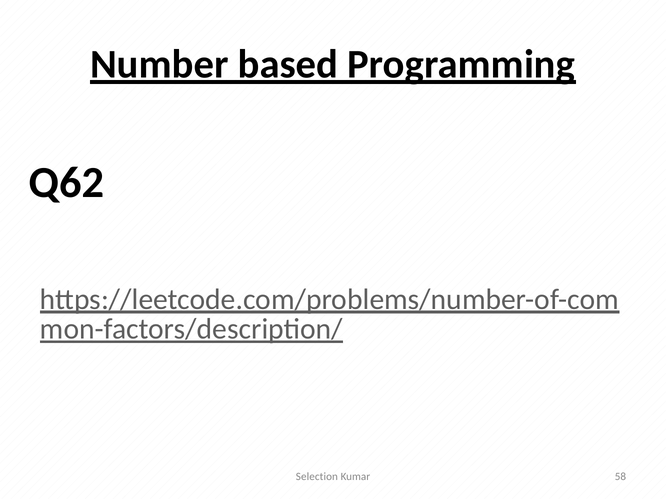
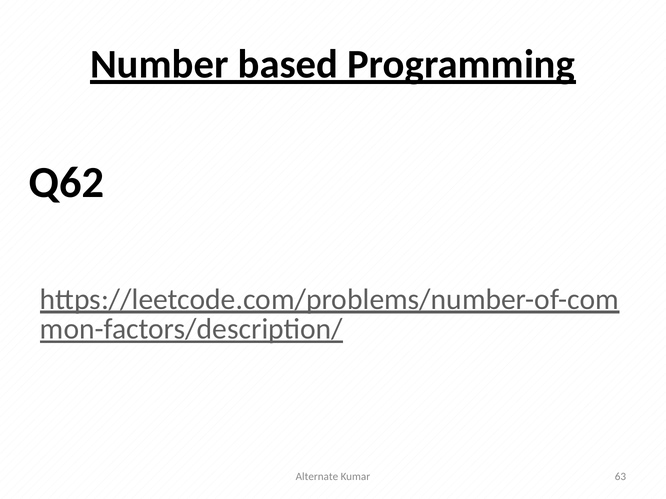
Selection: Selection -> Alternate
58: 58 -> 63
